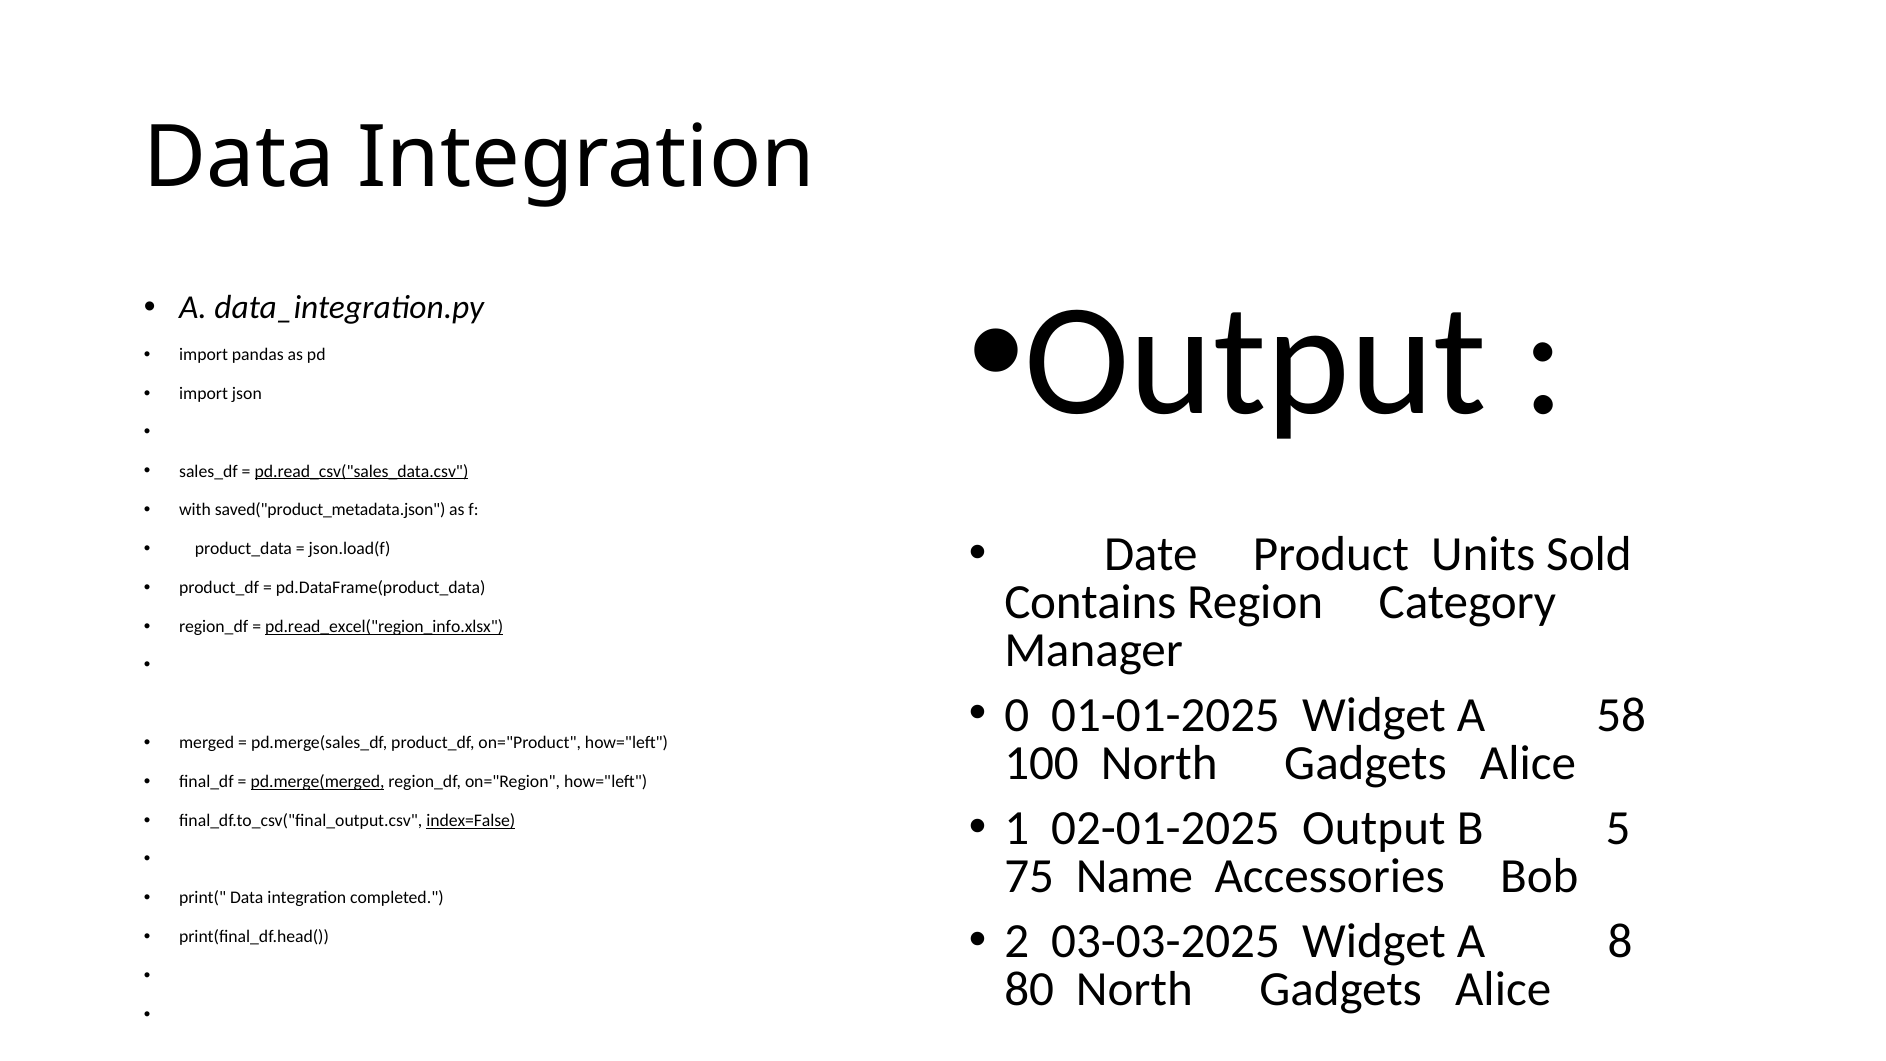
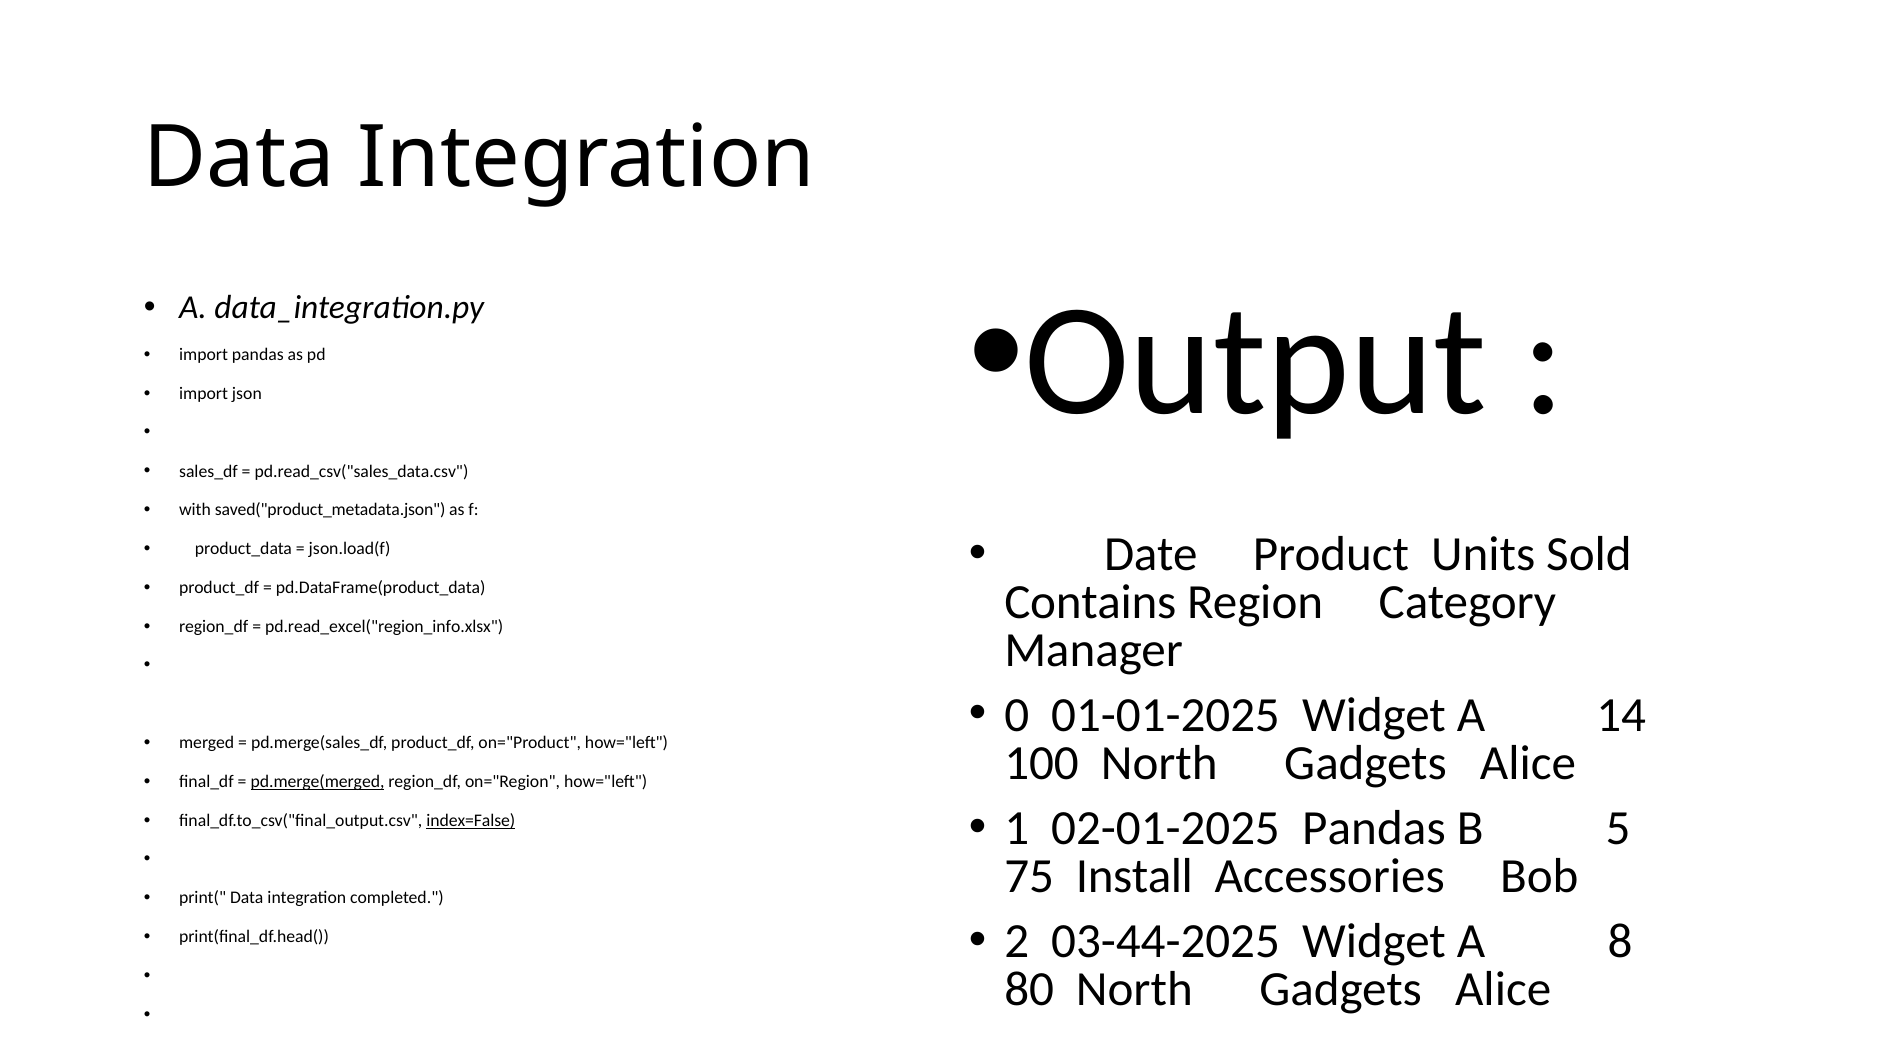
pd.read_csv("sales_data.csv underline: present -> none
pd.read_excel("region_info.xlsx underline: present -> none
58: 58 -> 14
02-01-2025 Output: Output -> Pandas
Name: Name -> Install
03-03-2025: 03-03-2025 -> 03-44-2025
